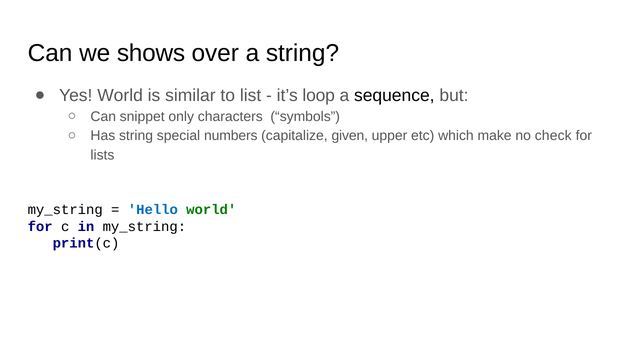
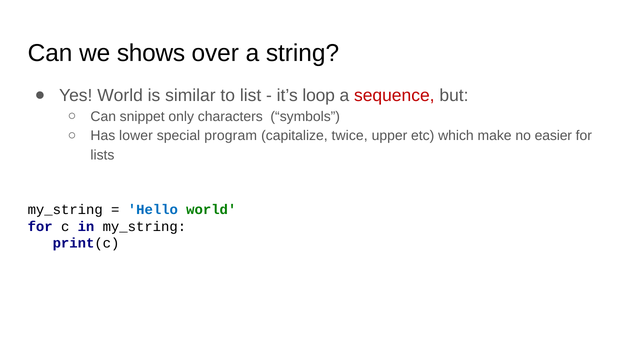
sequence colour: black -> red
Has string: string -> lower
numbers: numbers -> program
given: given -> twice
check: check -> easier
